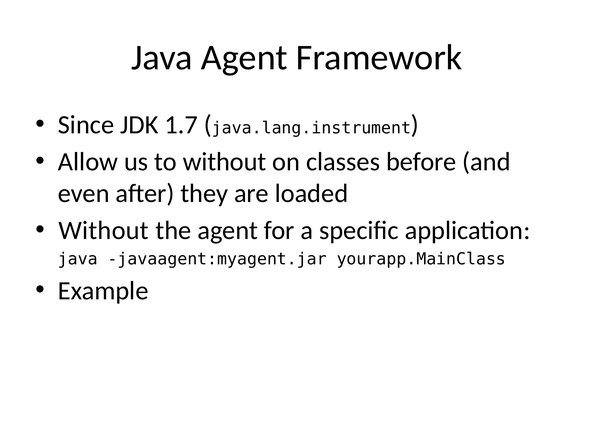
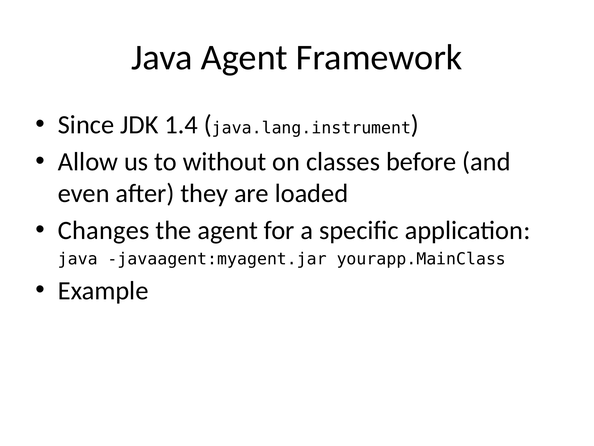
1.7: 1.7 -> 1.4
Without at (104, 230): Without -> Changes
